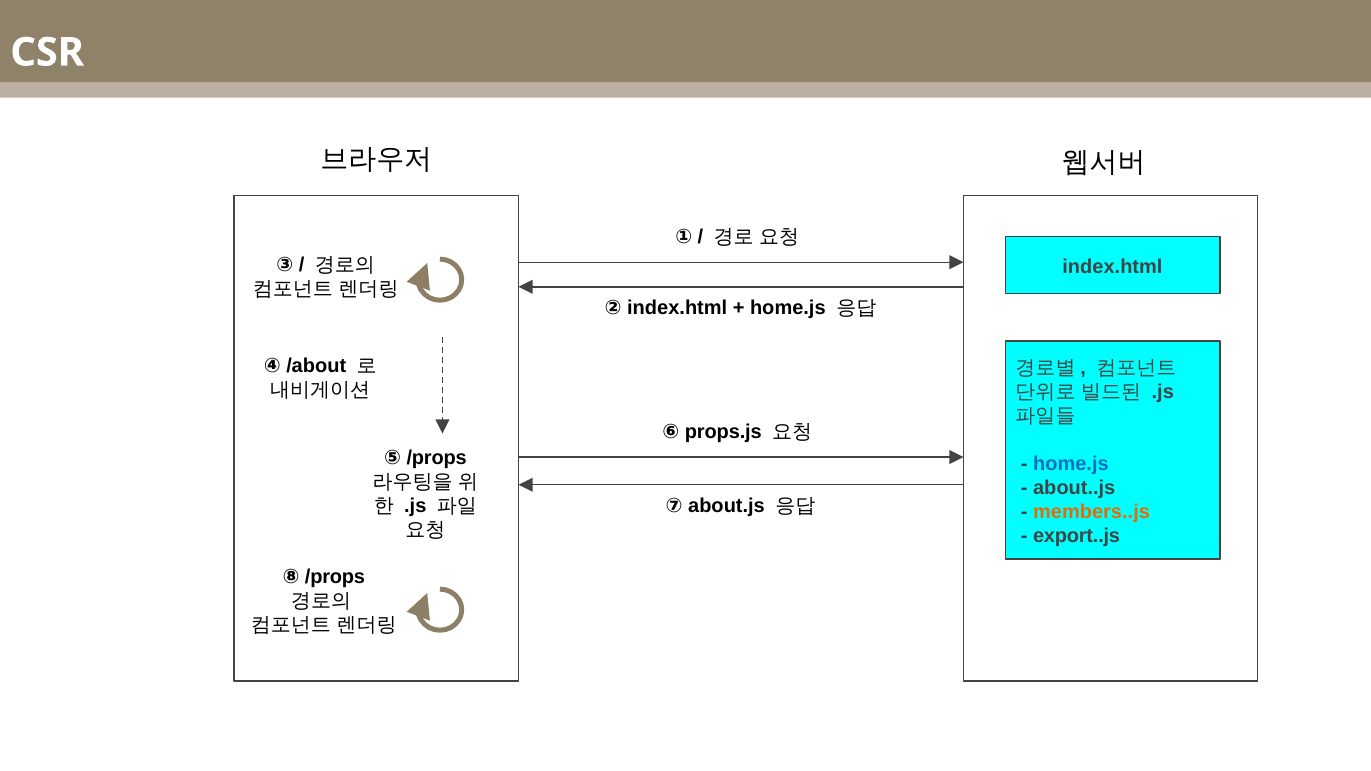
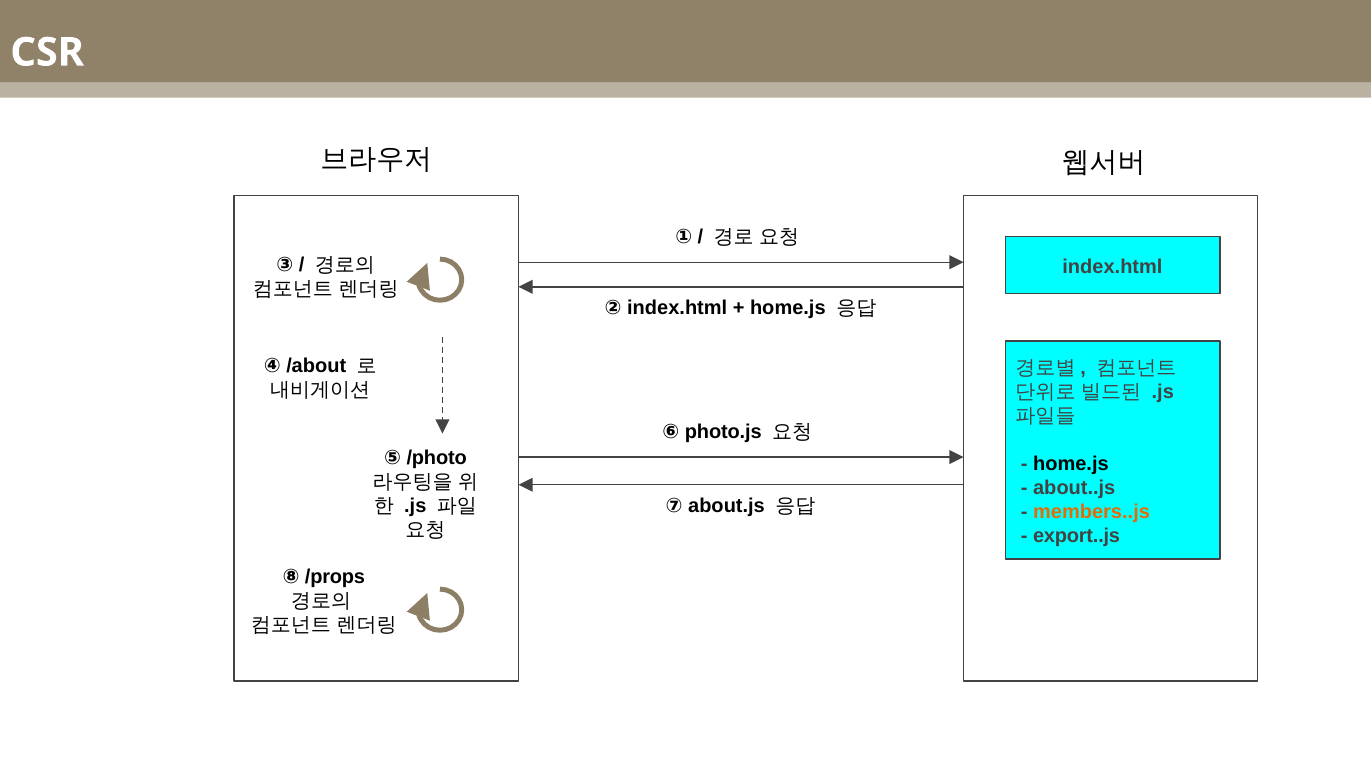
props.js: props.js -> photo.js
⑤ /props: /props -> /photo
home.js at (1071, 464) colour: blue -> black
